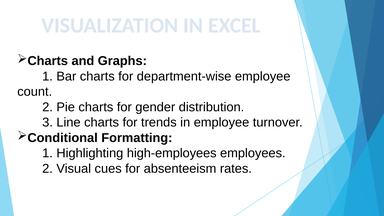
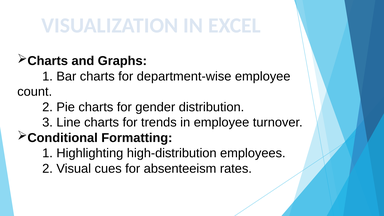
high-employees: high-employees -> high-distribution
